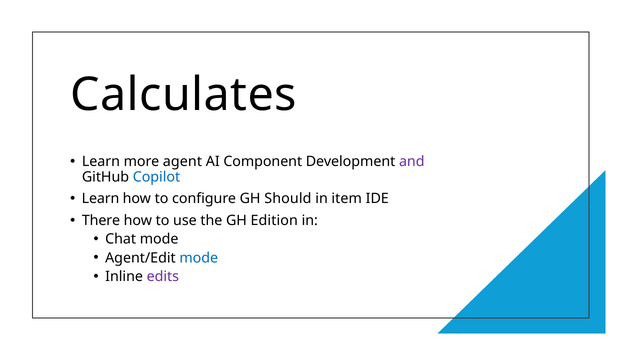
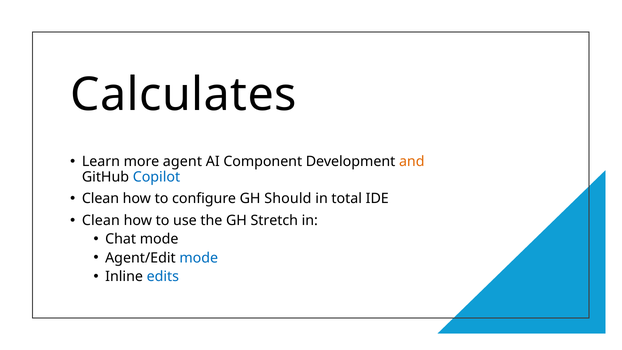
and colour: purple -> orange
Learn at (101, 199): Learn -> Clean
item: item -> total
There at (101, 221): There -> Clean
Edition: Edition -> Stretch
edits colour: purple -> blue
